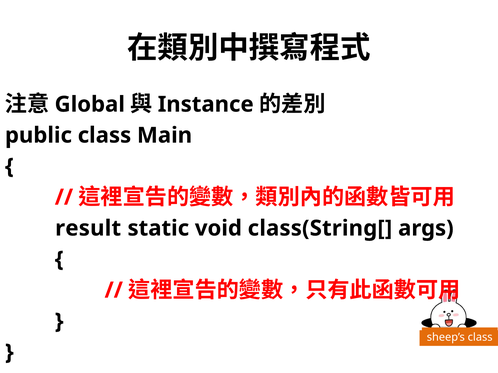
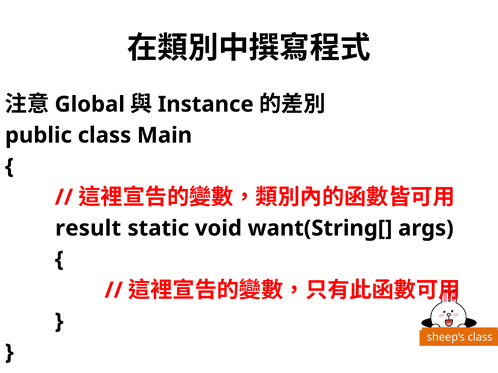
class(String[: class(String[ -> want(String[
